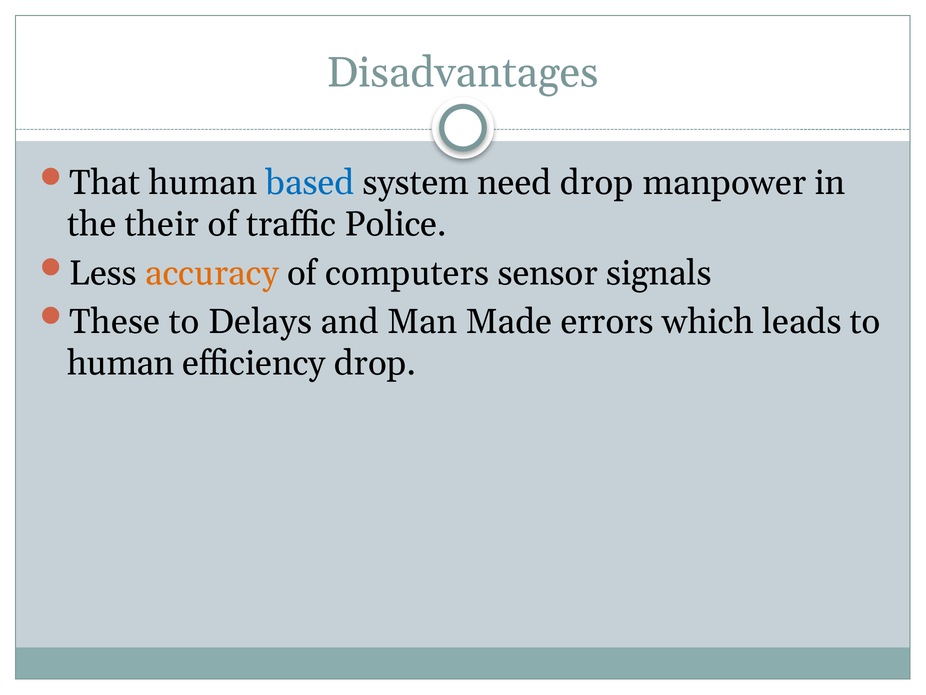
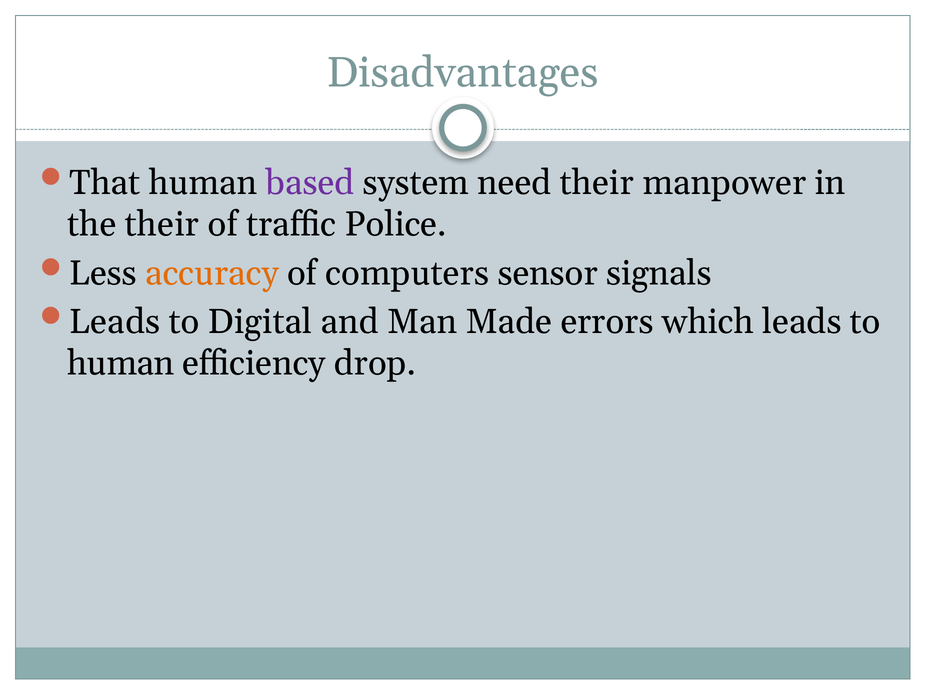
based colour: blue -> purple
need drop: drop -> their
These at (115, 322): These -> Leads
Delays: Delays -> Digital
